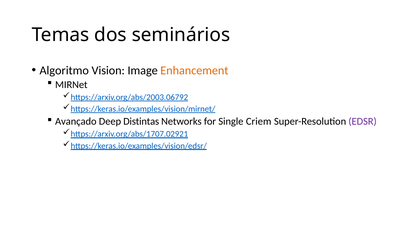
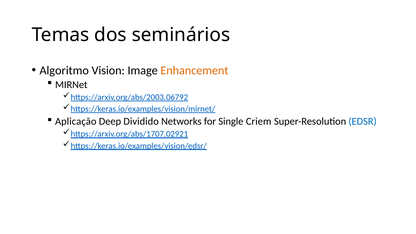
Avançado: Avançado -> Aplicação
Distintas: Distintas -> Dividido
EDSR colour: purple -> blue
